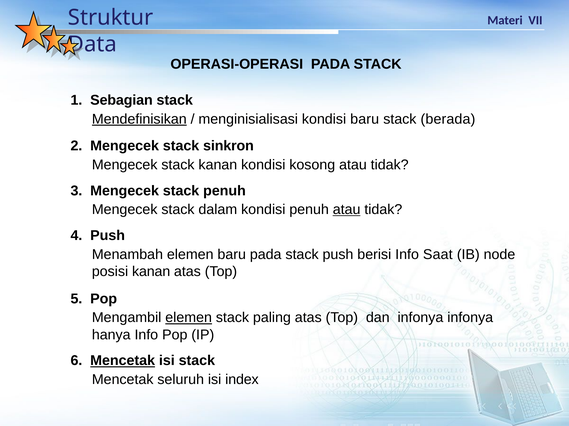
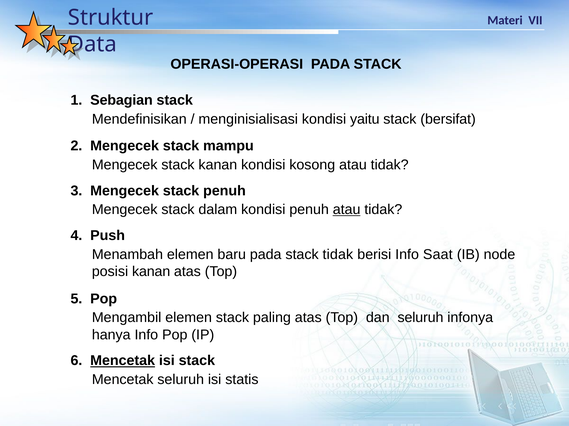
Mendefinisikan underline: present -> none
kondisi baru: baru -> yaitu
berada: berada -> bersifat
sinkron: sinkron -> mampu
stack push: push -> tidak
elemen at (189, 318) underline: present -> none
dan infonya: infonya -> seluruh
index: index -> statis
